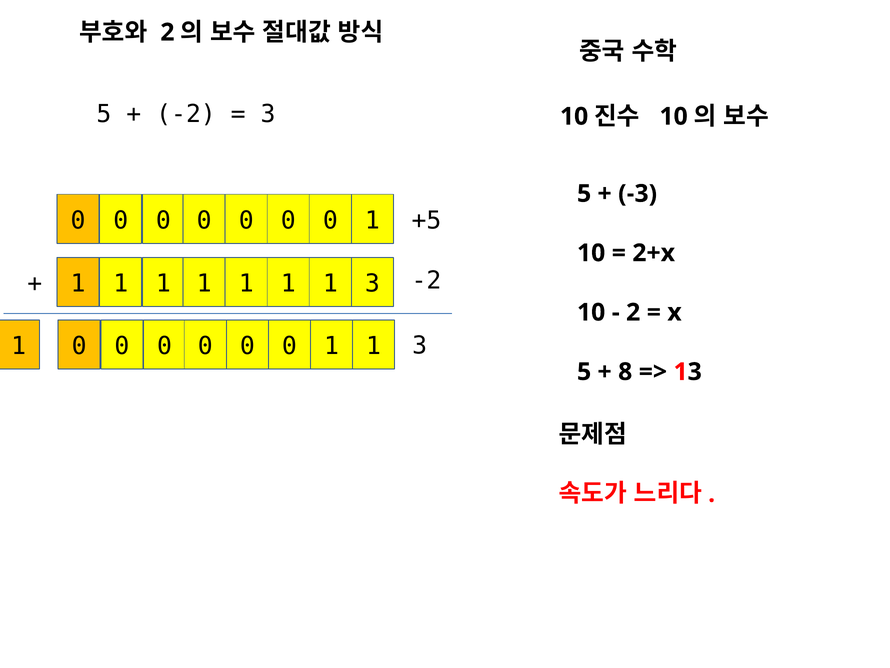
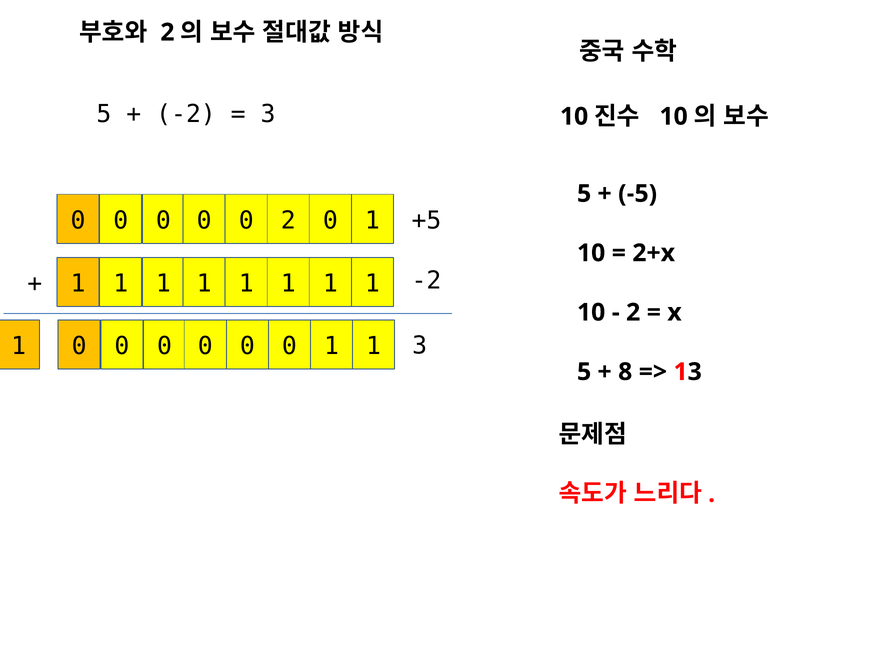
-3: -3 -> -5
0 at (288, 220): 0 -> 2
3 at (372, 283): 3 -> 1
